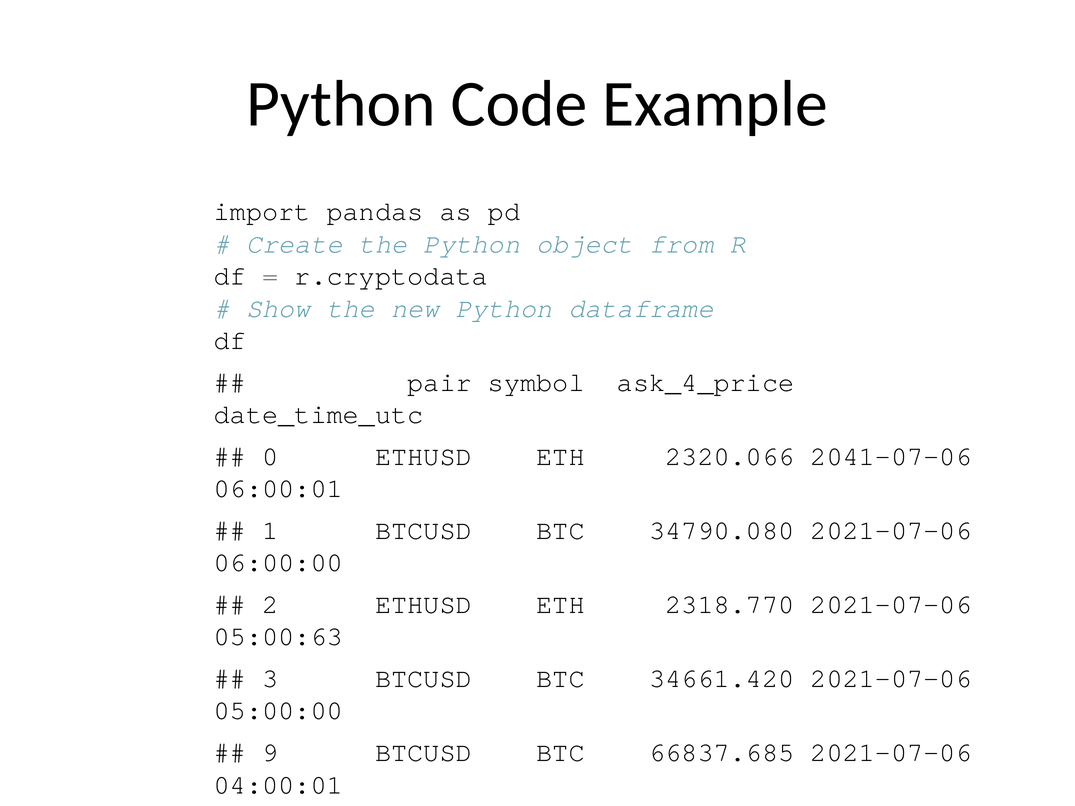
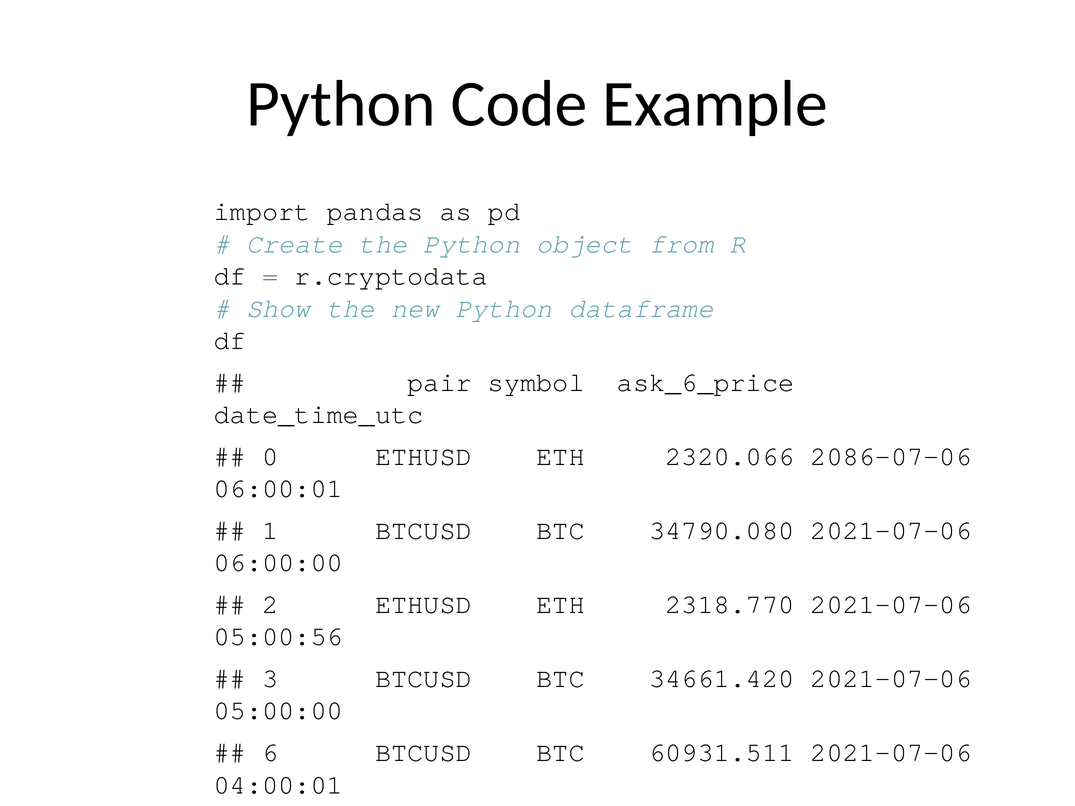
ask_4_price: ask_4_price -> ask_6_price
2041-07-06: 2041-07-06 -> 2086-07-06
05:00:63: 05:00:63 -> 05:00:56
9: 9 -> 6
66837.685: 66837.685 -> 60931.511
